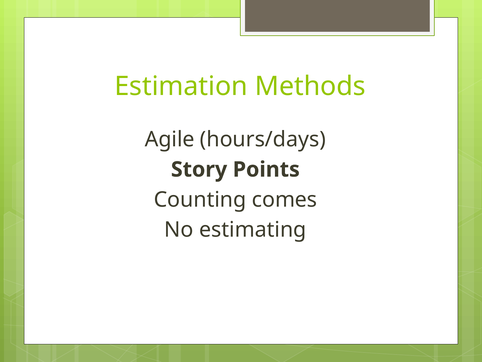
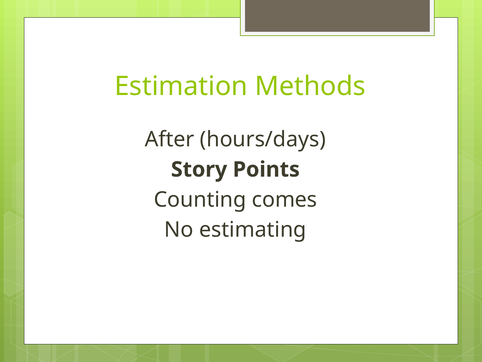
Agile: Agile -> After
